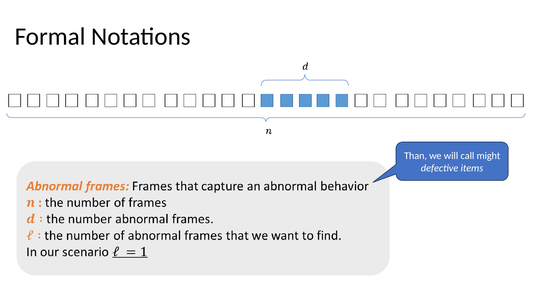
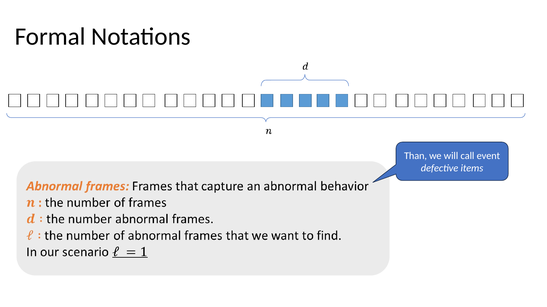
might: might -> event
